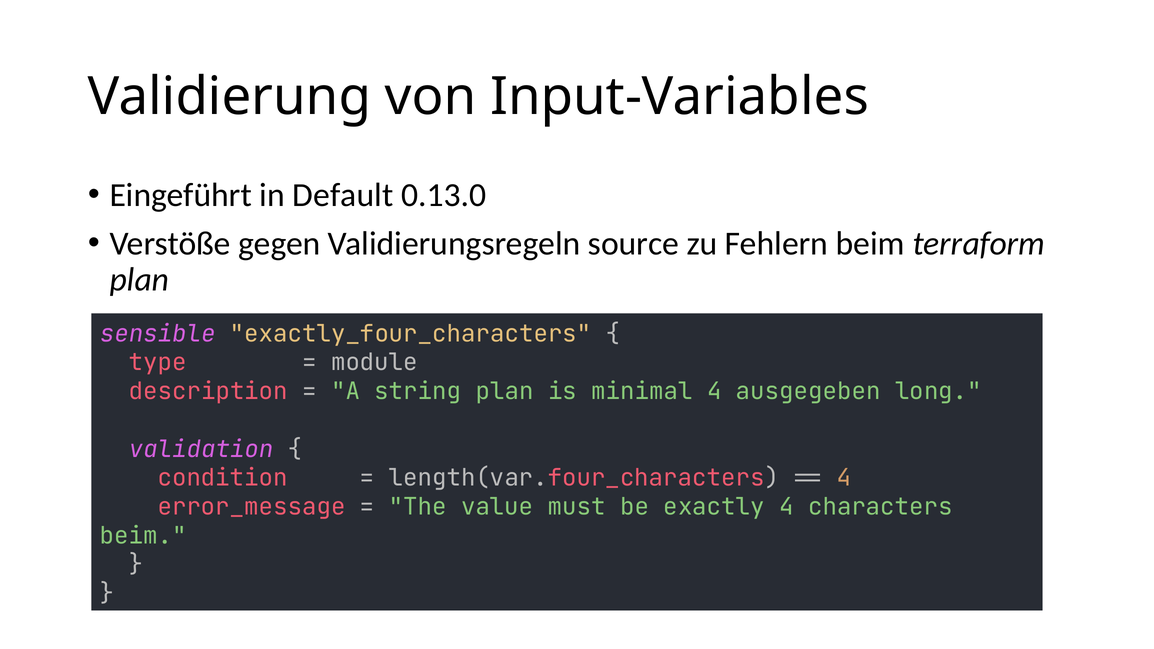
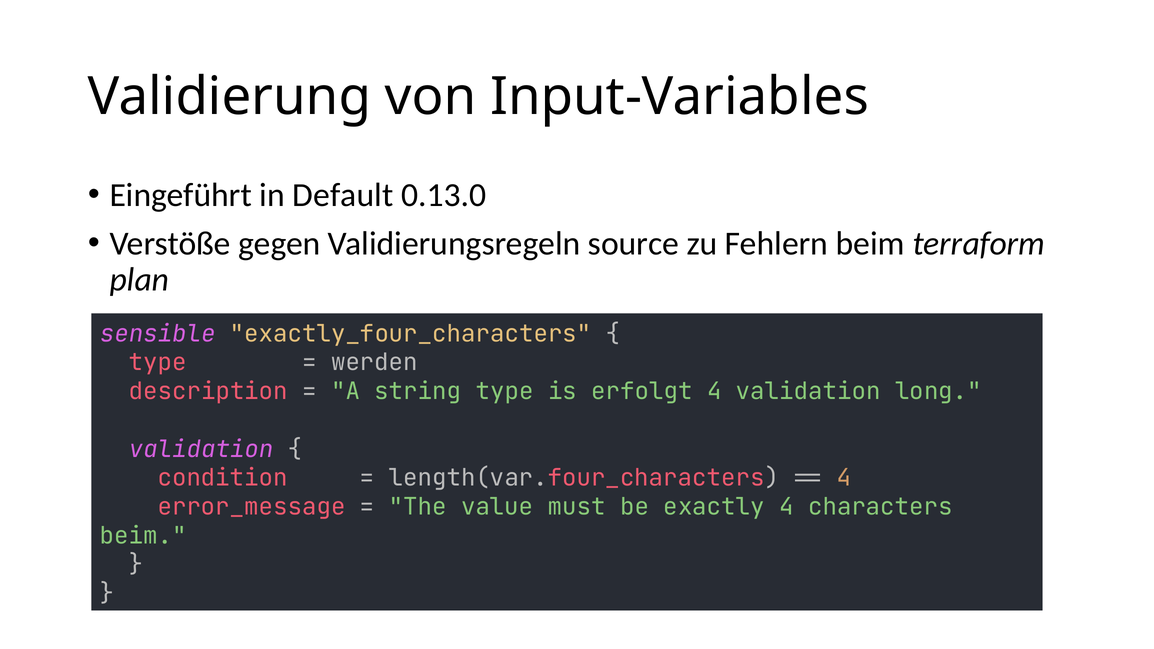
module: module -> werden
string plan: plan -> type
minimal: minimal -> erfolgt
4 ausgegeben: ausgegeben -> validation
